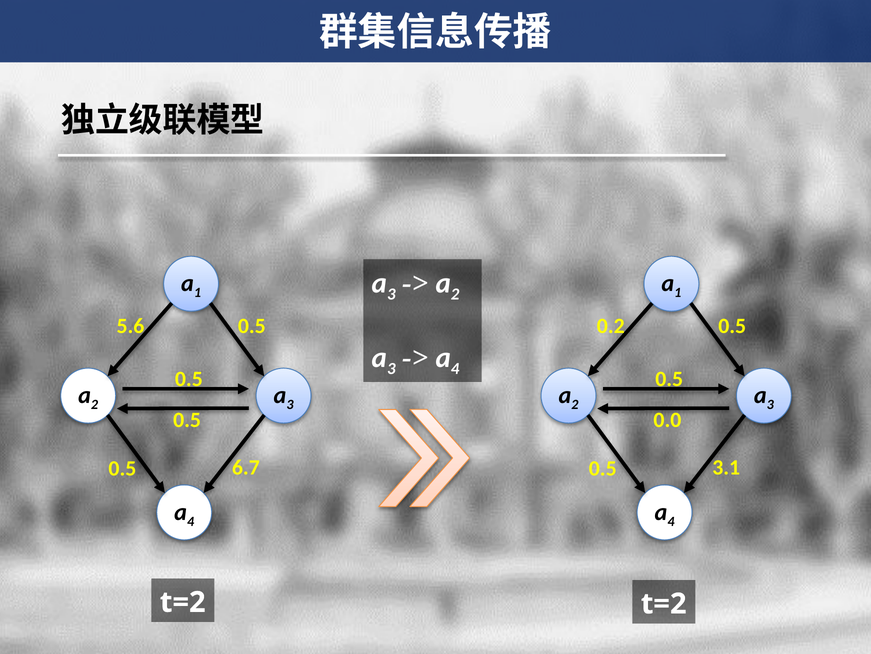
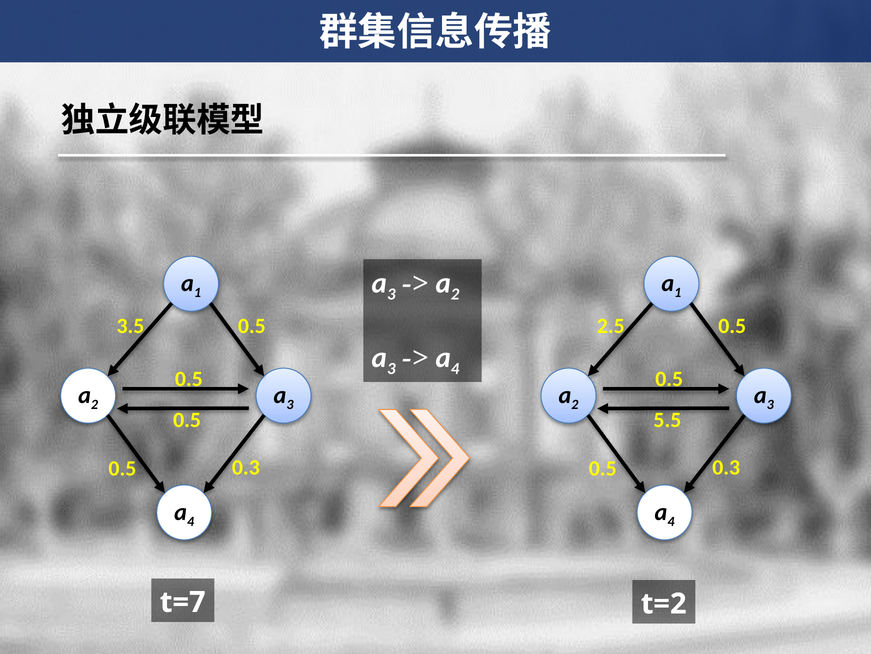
5.6: 5.6 -> 3.5
0.2: 0.2 -> 2.5
0.0: 0.0 -> 5.5
6.7 at (246, 467): 6.7 -> 0.3
3.1 at (726, 467): 3.1 -> 0.3
t=2 at (183, 602): t=2 -> t=7
